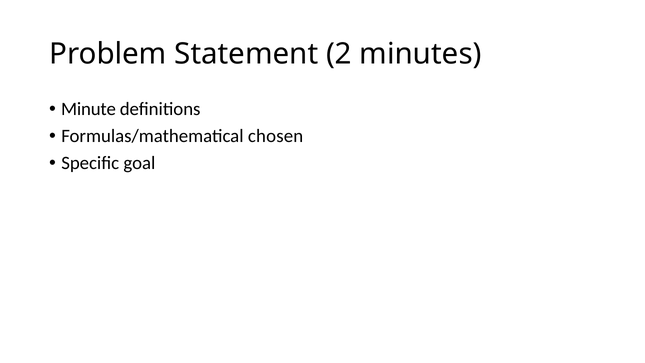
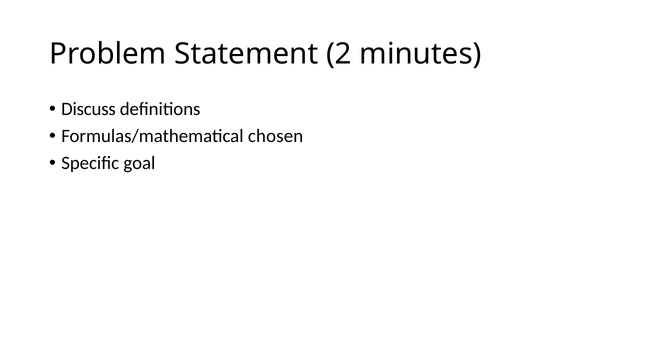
Minute: Minute -> Discuss
